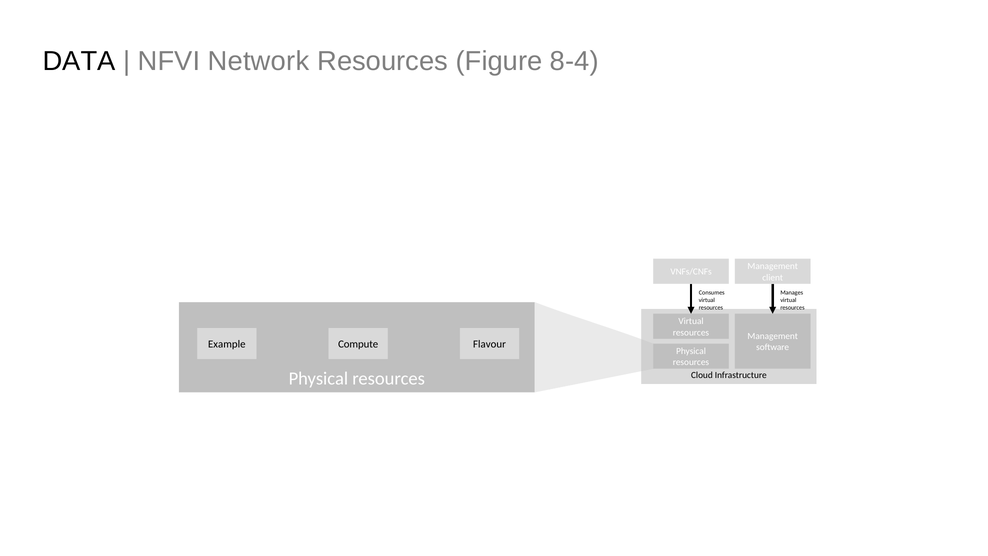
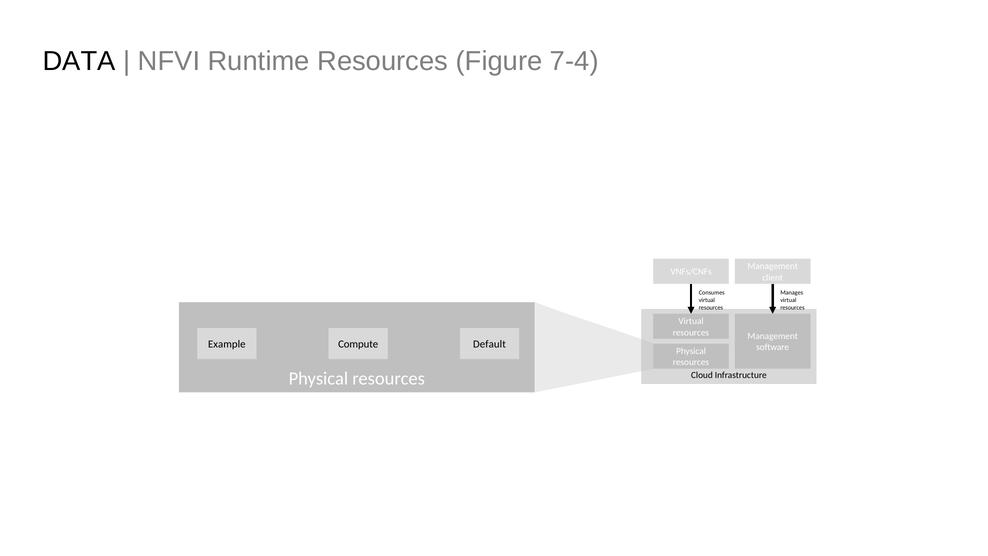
Network: Network -> Runtime
8-4: 8-4 -> 7-4
Flavour: Flavour -> Default
